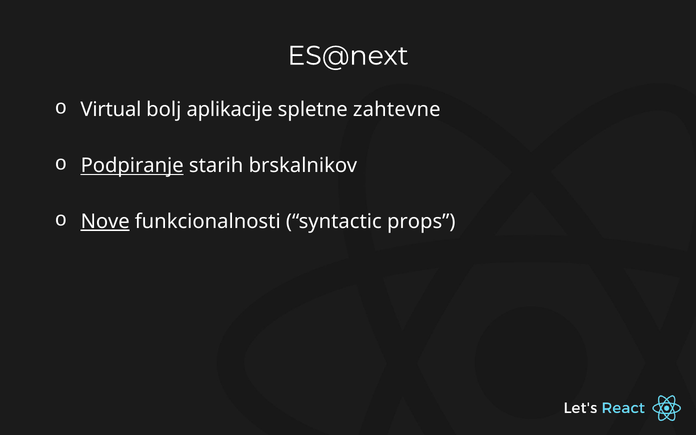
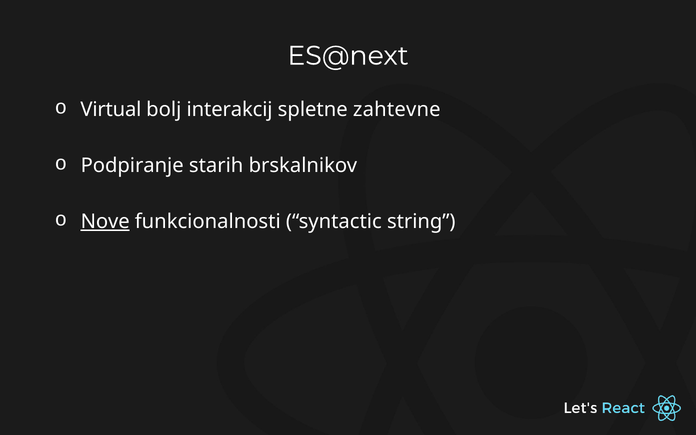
aplikacije: aplikacije -> interakcij
Podpiranje underline: present -> none
props: props -> string
